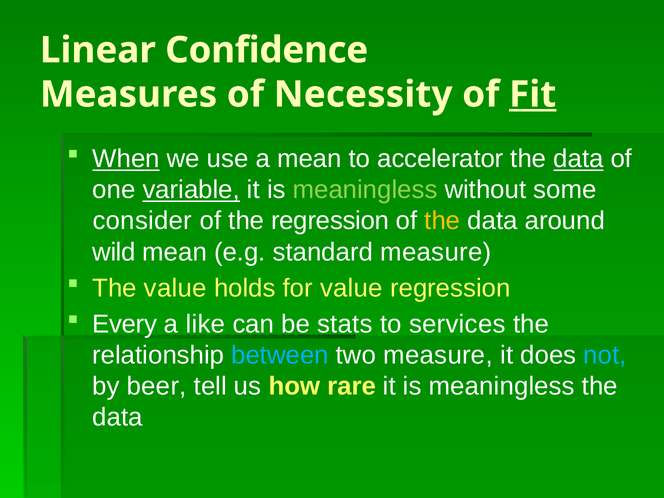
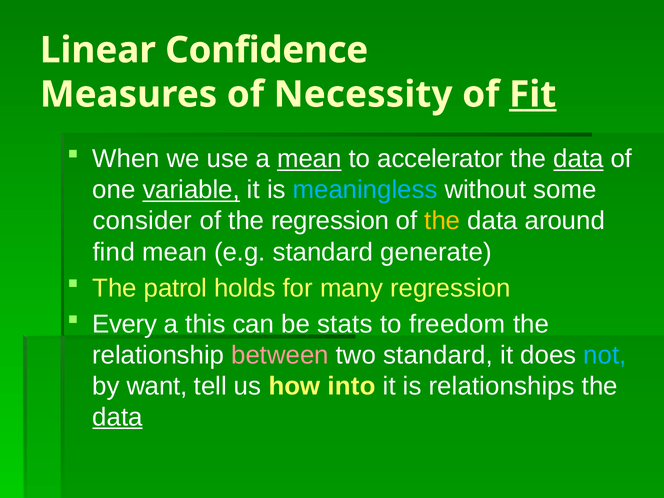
When underline: present -> none
mean at (309, 159) underline: none -> present
meaningless at (365, 190) colour: light green -> light blue
wild: wild -> find
standard measure: measure -> generate
The value: value -> patrol
for value: value -> many
like: like -> this
services: services -> freedom
between colour: light blue -> pink
two measure: measure -> standard
beer: beer -> want
rare: rare -> into
meaningless at (502, 386): meaningless -> relationships
data at (117, 417) underline: none -> present
